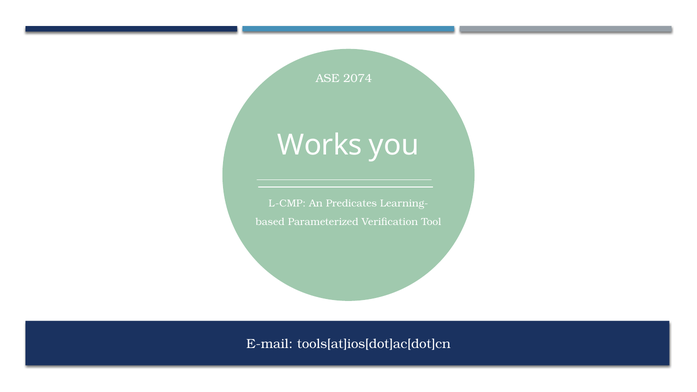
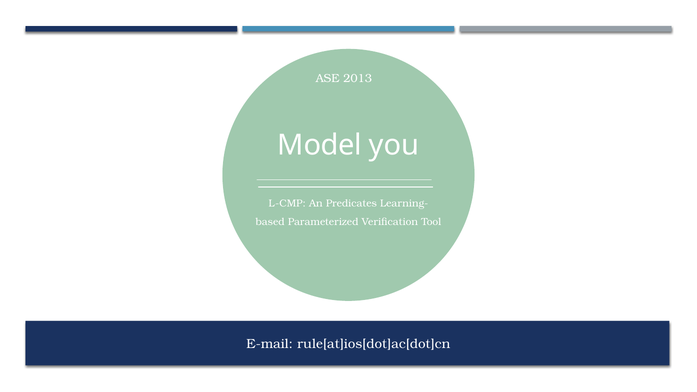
2074: 2074 -> 2013
Works: Works -> Model
tools[at]ios[dot]ac[dot]cn: tools[at]ios[dot]ac[dot]cn -> rule[at]ios[dot]ac[dot]cn
